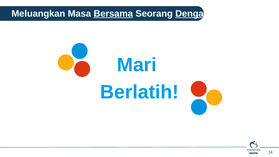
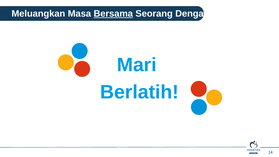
Dengan underline: present -> none
